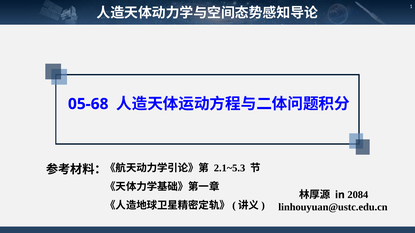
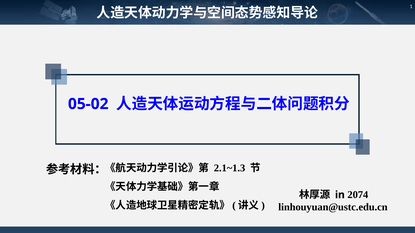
05-68: 05-68 -> 05-02
2.1~5.3: 2.1~5.3 -> 2.1~1.3
2084: 2084 -> 2074
